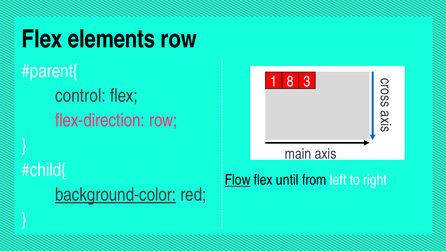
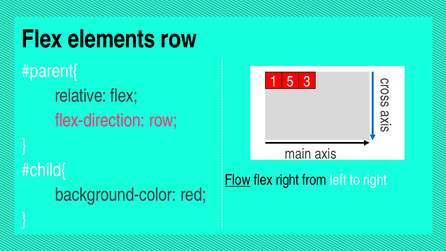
8: 8 -> 5
control: control -> relative
flex until: until -> right
background-color underline: present -> none
